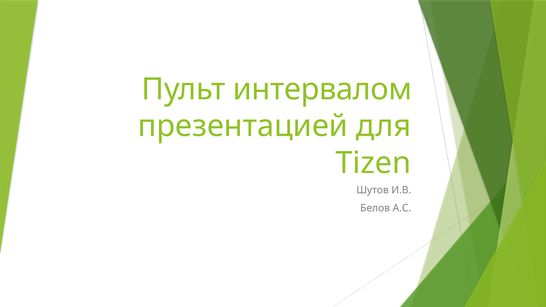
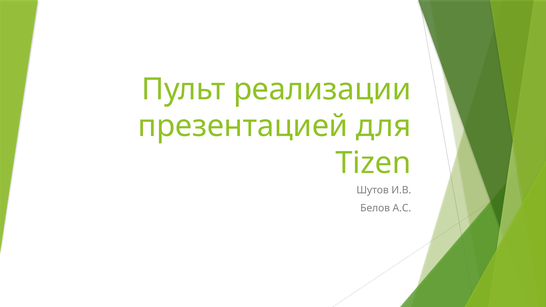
интервалом: интервалом -> реализации
